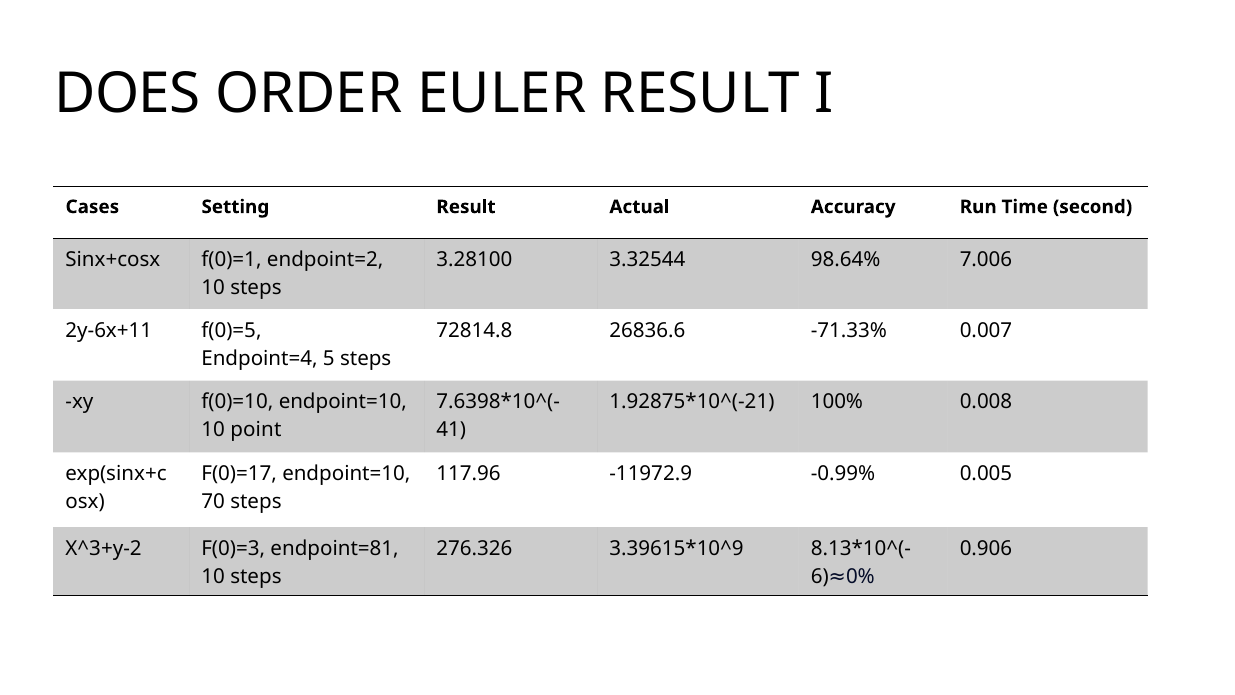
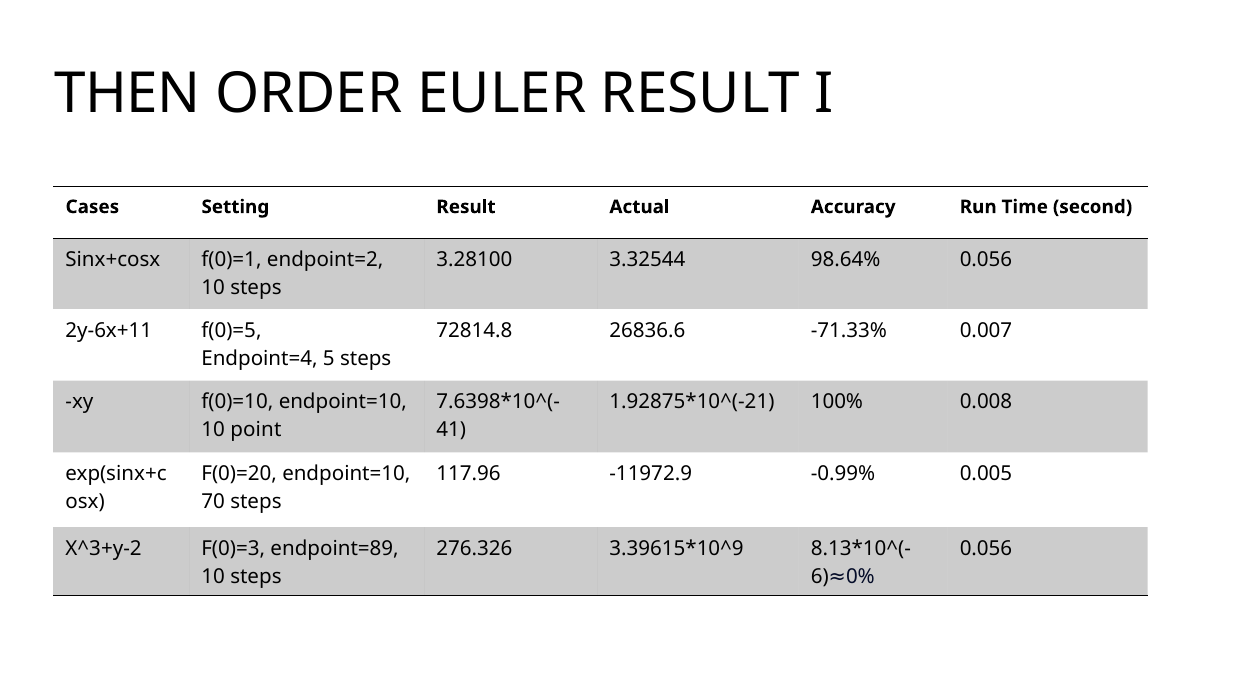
DOES: DOES -> THEN
98.64% 7.006: 7.006 -> 0.056
F(0)=17: F(0)=17 -> F(0)=20
endpoint=81: endpoint=81 -> endpoint=89
0.906 at (986, 548): 0.906 -> 0.056
